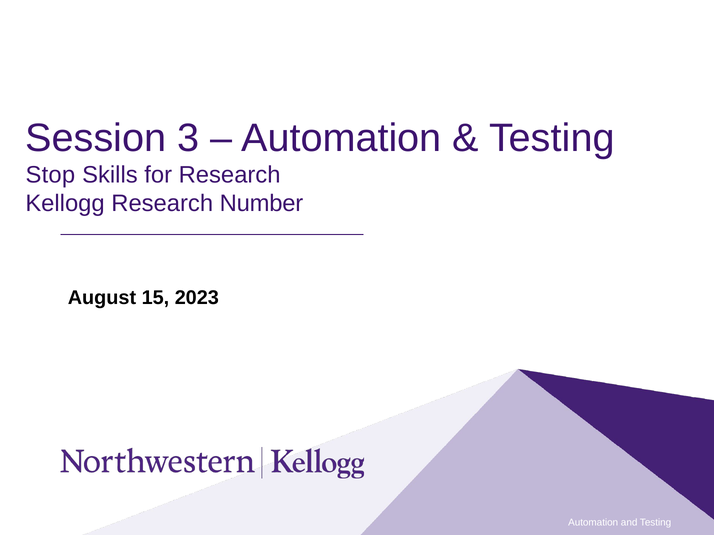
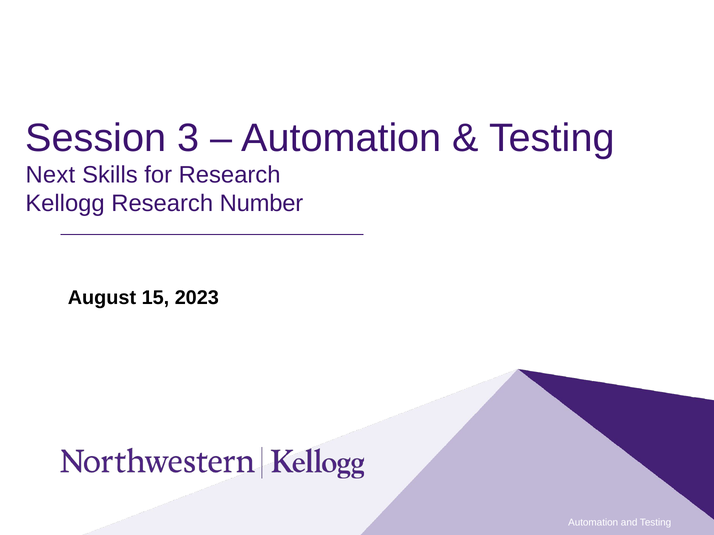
Stop: Stop -> Next
